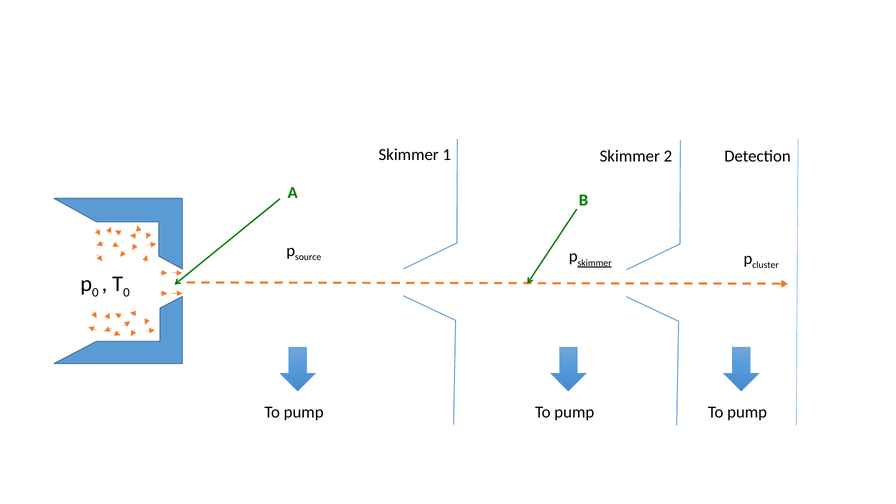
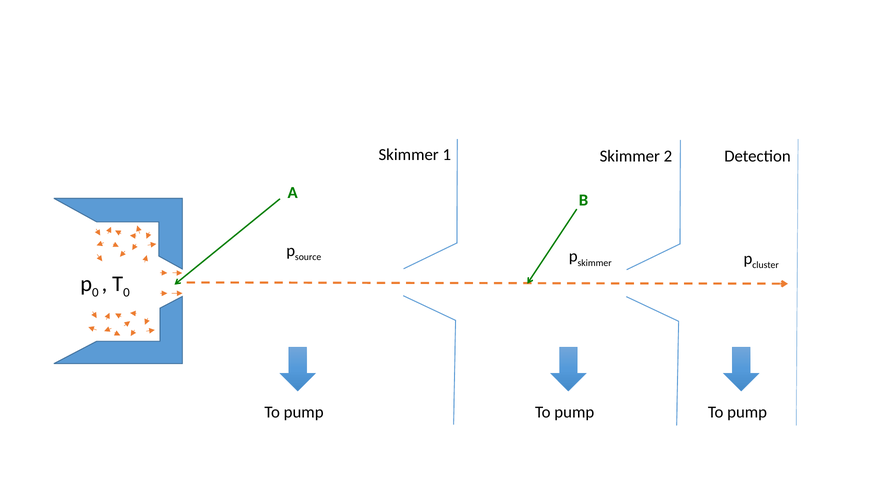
skimmer at (595, 263) underline: present -> none
